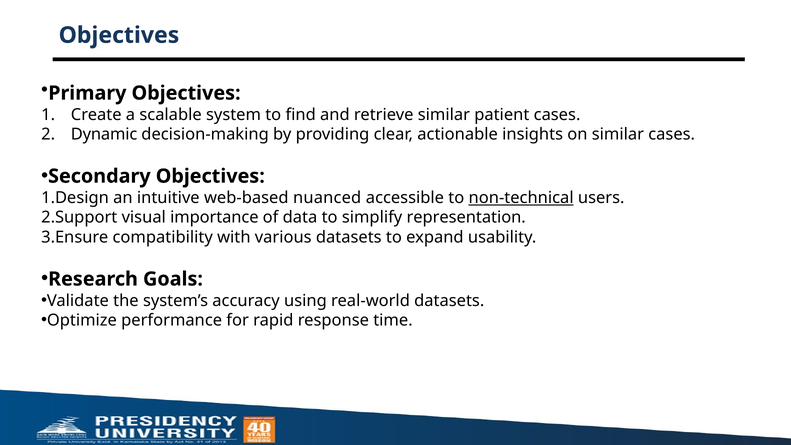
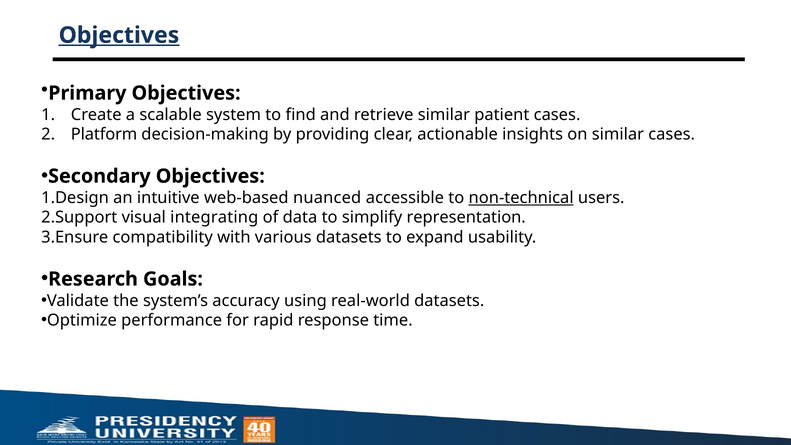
Objectives at (119, 35) underline: none -> present
Dynamic: Dynamic -> Platform
importance: importance -> integrating
